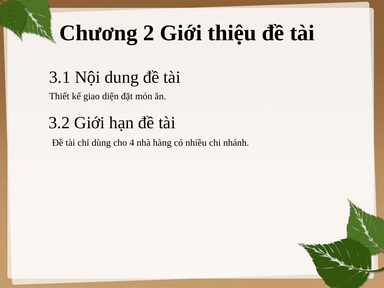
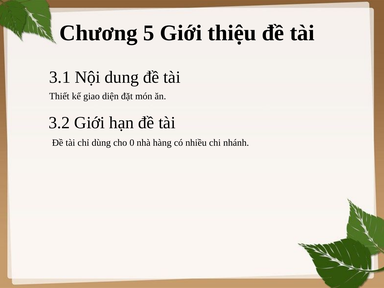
2: 2 -> 5
4: 4 -> 0
